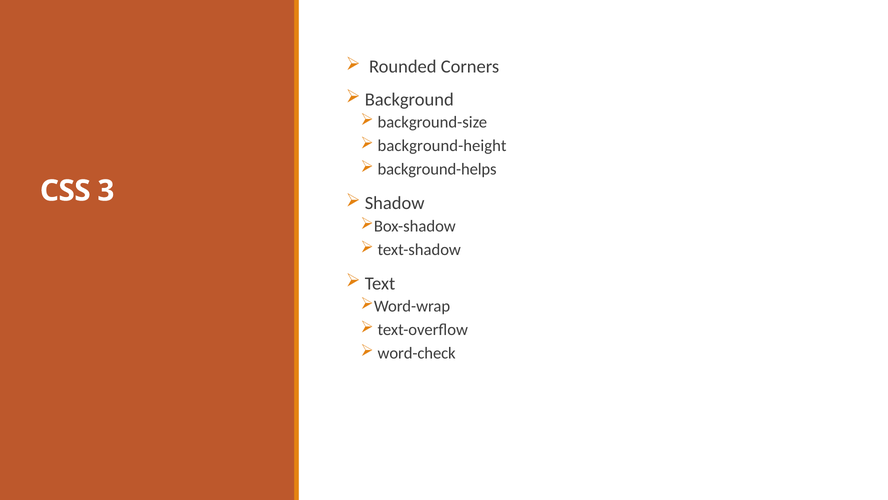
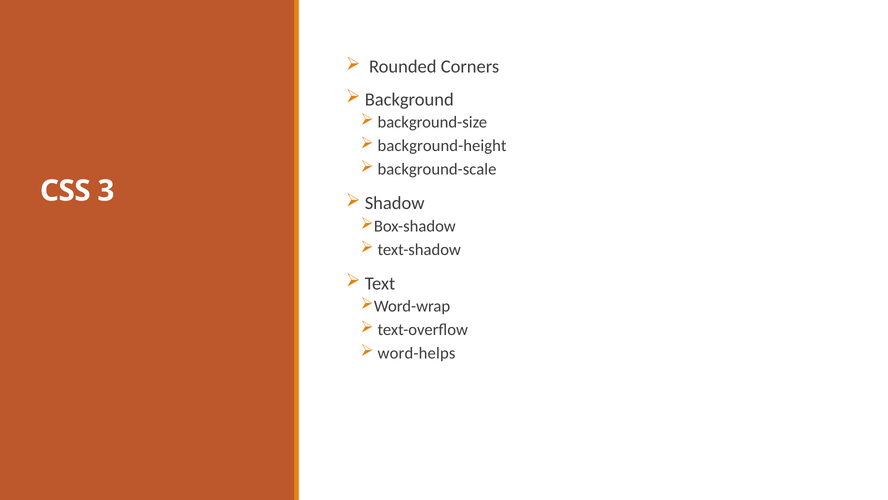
background-helps: background-helps -> background-scale
word-check: word-check -> word-helps
